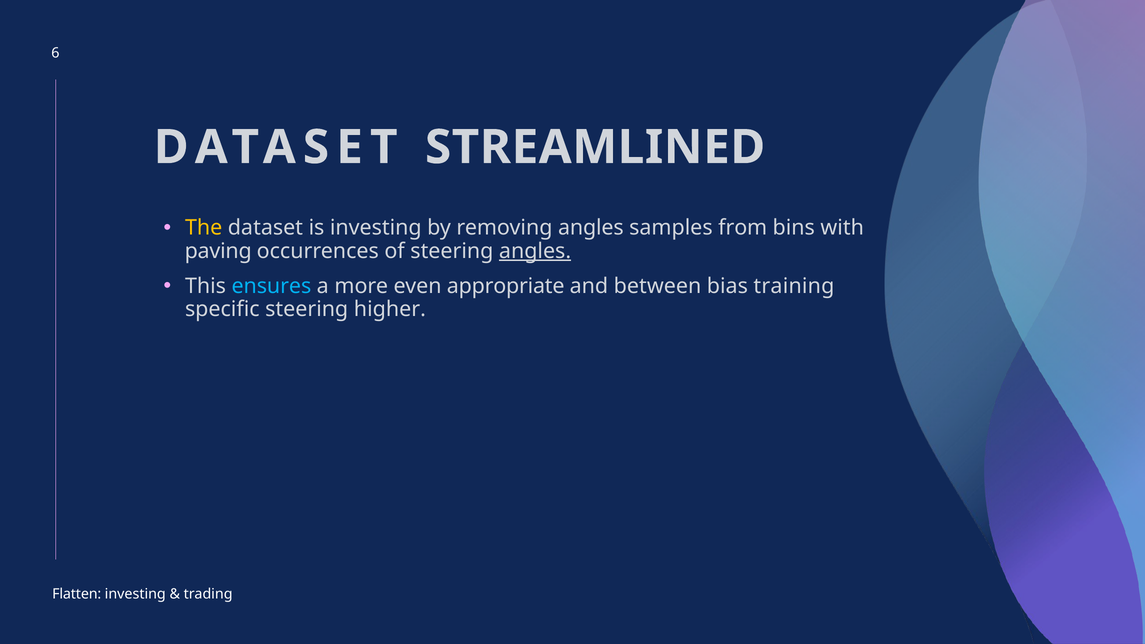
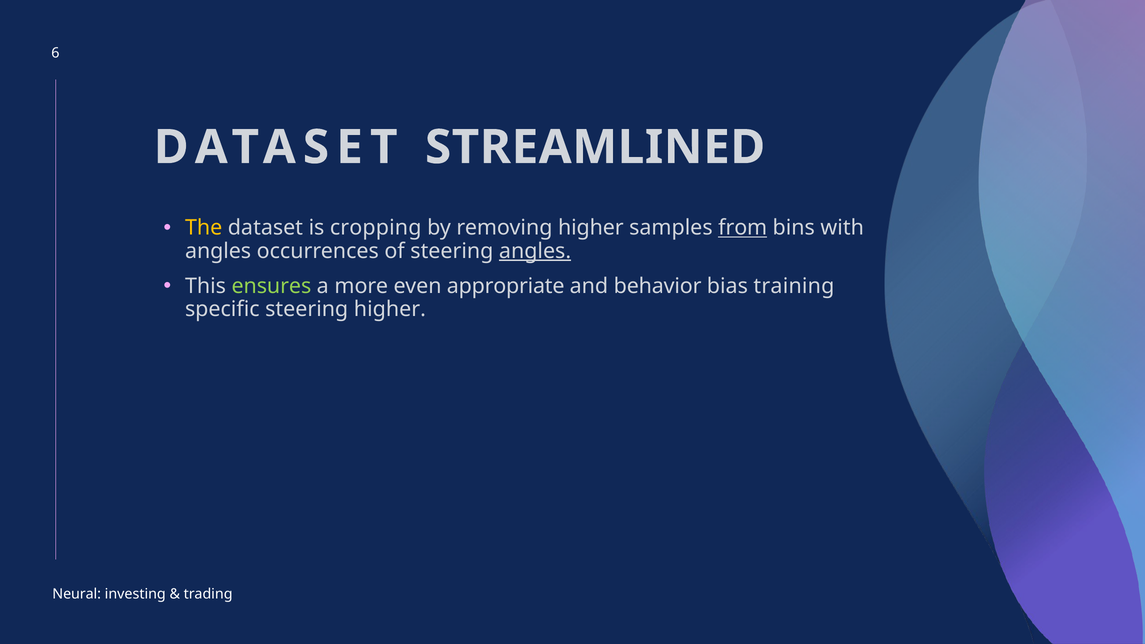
is investing: investing -> cropping
removing angles: angles -> higher
from underline: none -> present
paving at (218, 251): paving -> angles
ensures colour: light blue -> light green
between: between -> behavior
Flatten: Flatten -> Neural
